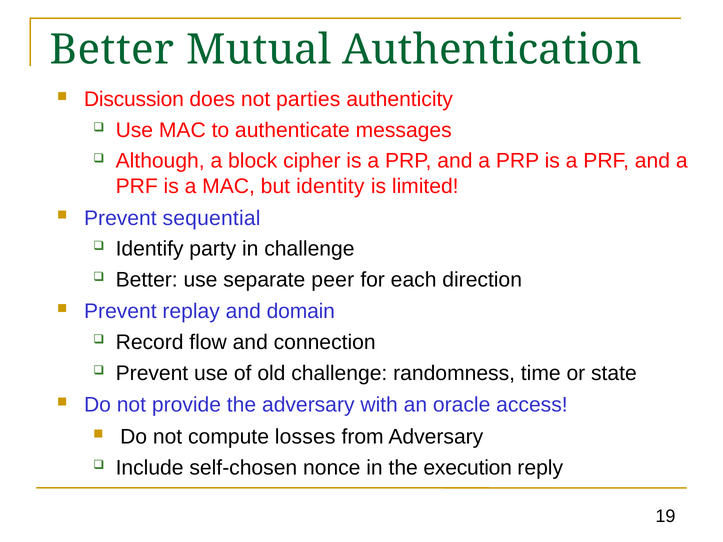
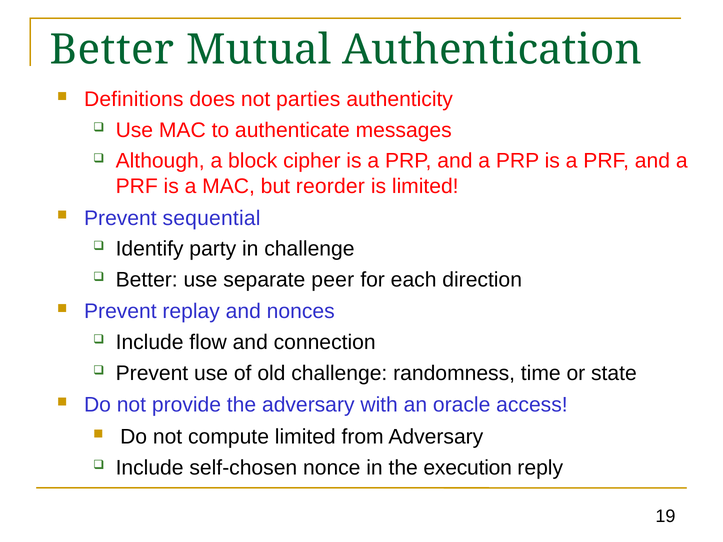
Discussion: Discussion -> Definitions
identity: identity -> reorder
domain: domain -> nonces
Record at (150, 342): Record -> Include
compute losses: losses -> limited
